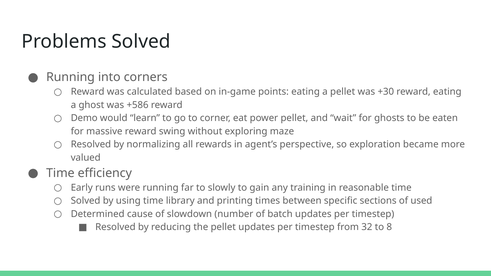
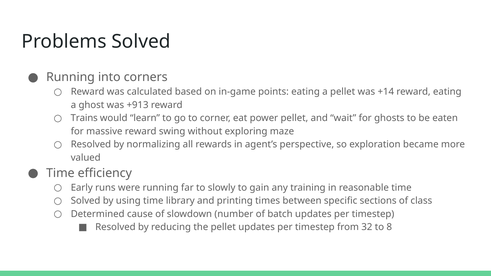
+30: +30 -> +14
+586: +586 -> +913
Demo: Demo -> Trains
used: used -> class
